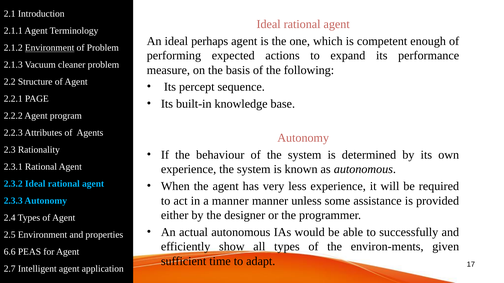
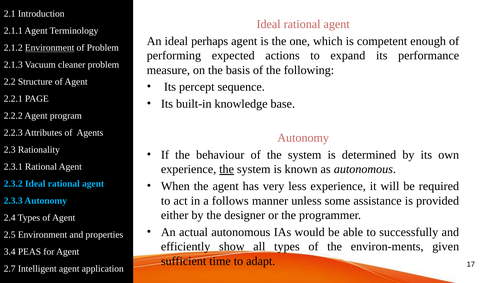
the at (227, 170) underline: none -> present
a manner: manner -> follows
6.6: 6.6 -> 3.4
